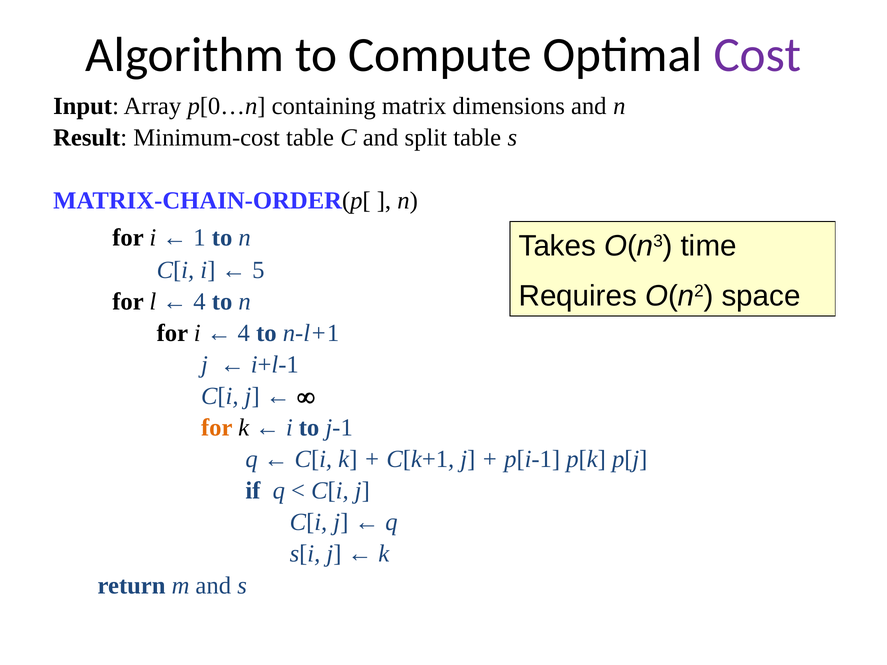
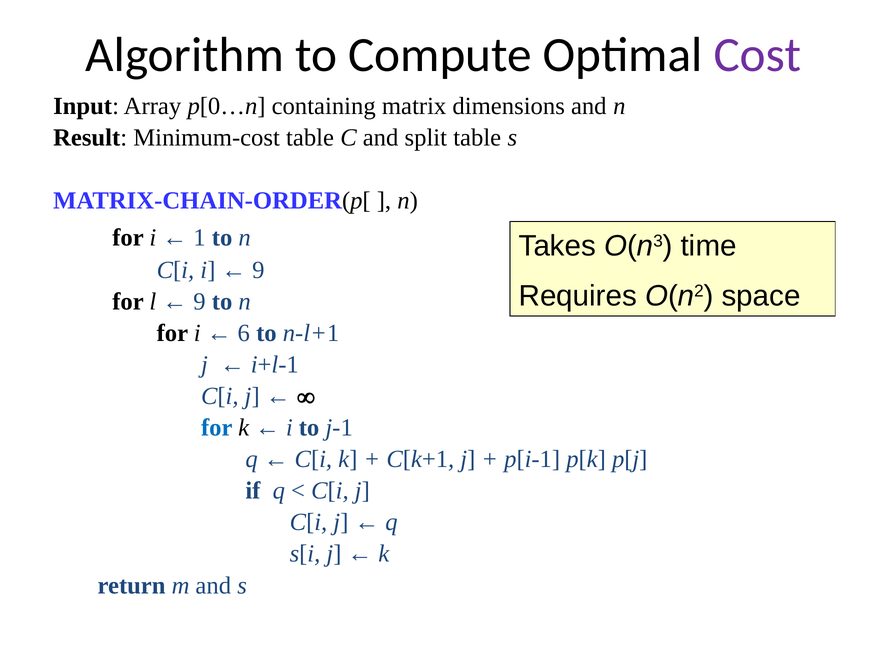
5 at (258, 270): 5 -> 9
4 at (199, 302): 4 -> 9
4 at (244, 333): 4 -> 6
for at (217, 428) colour: orange -> blue
